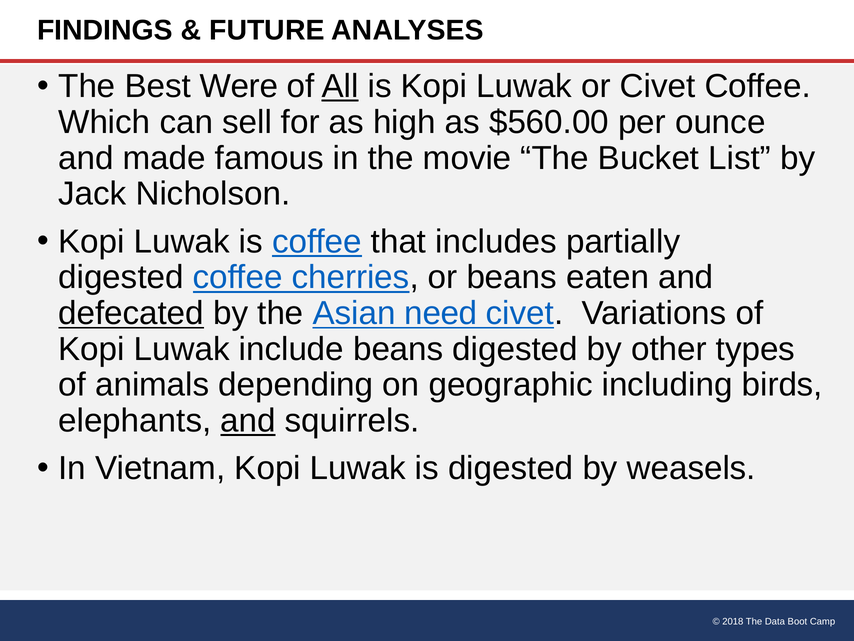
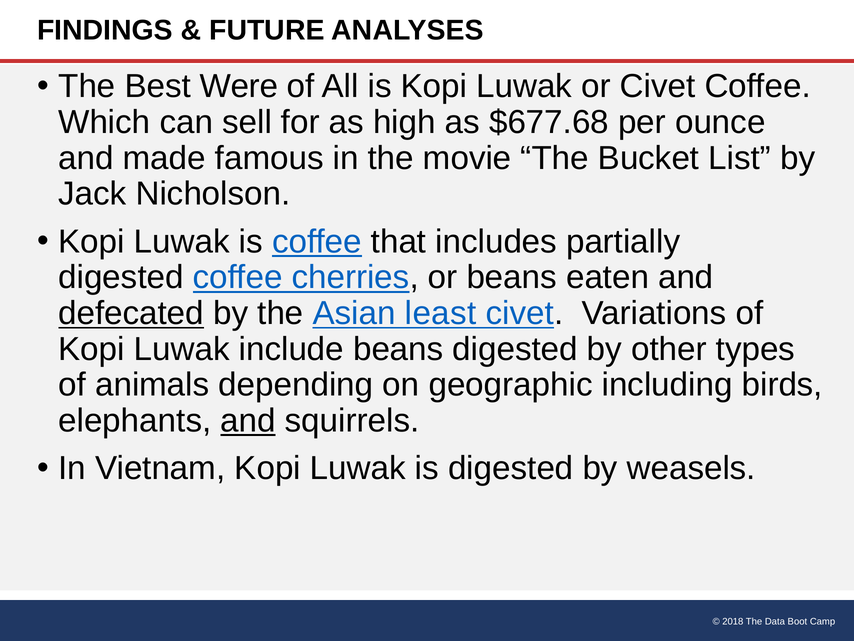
All underline: present -> none
$560.00: $560.00 -> $677.68
need: need -> least
